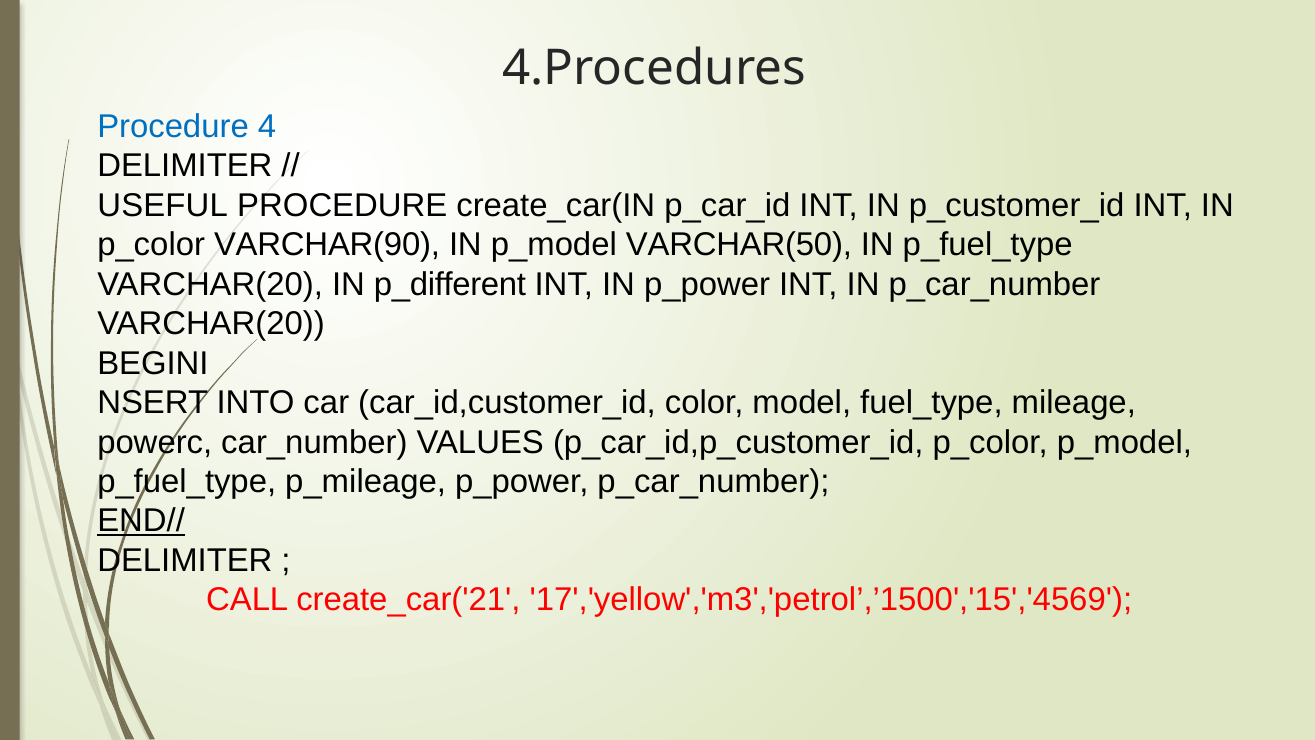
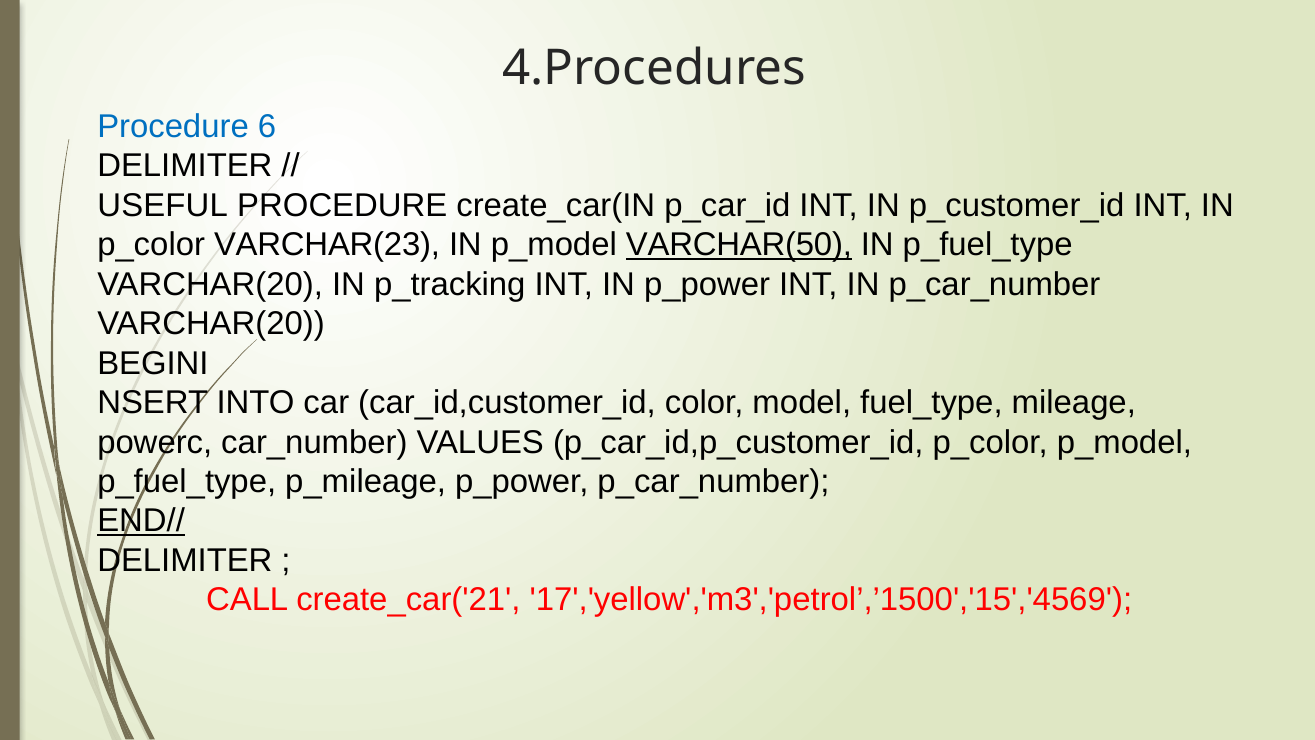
4: 4 -> 6
VARCHAR(90: VARCHAR(90 -> VARCHAR(23
VARCHAR(50 underline: none -> present
p_different: p_different -> p_tracking
